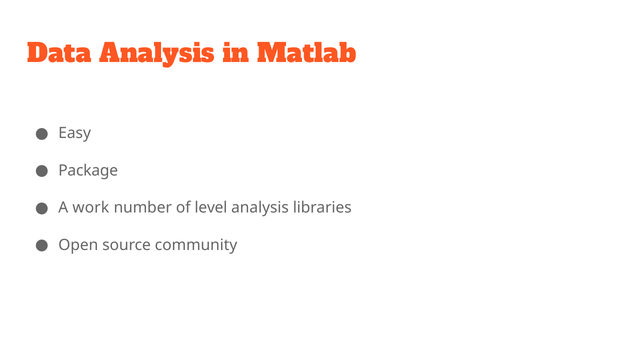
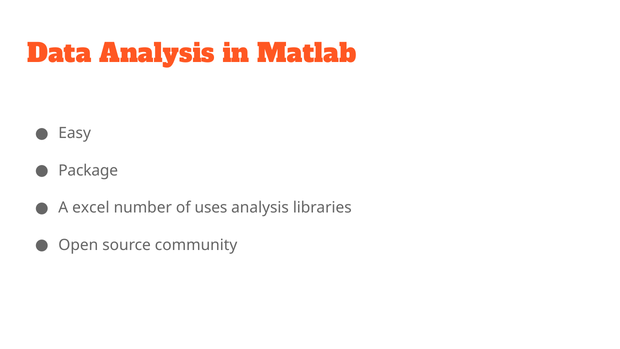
work: work -> excel
level: level -> uses
